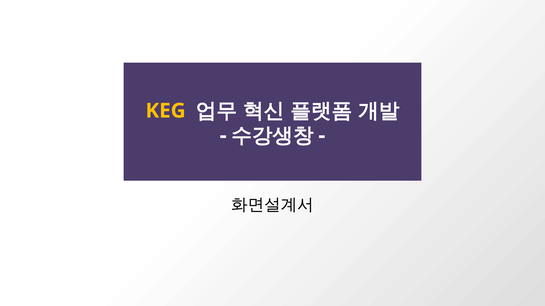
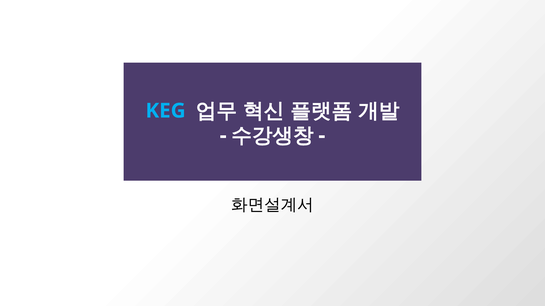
KEG colour: yellow -> light blue
